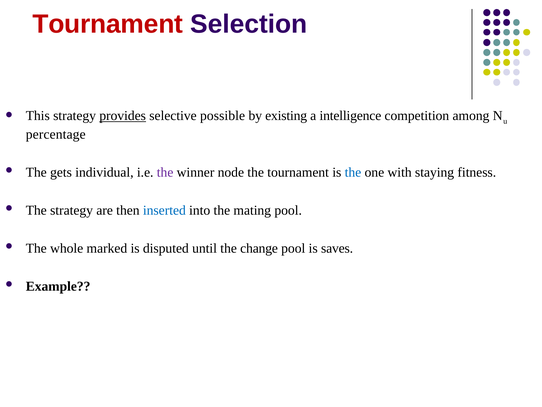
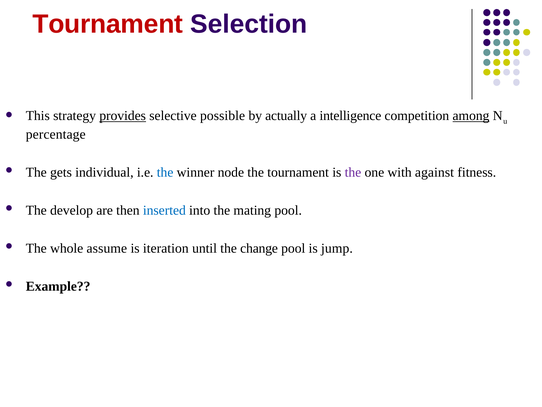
existing: existing -> actually
among underline: none -> present
the at (165, 172) colour: purple -> blue
the at (353, 172) colour: blue -> purple
staying: staying -> against
The strategy: strategy -> develop
marked: marked -> assume
disputed: disputed -> iteration
saves: saves -> jump
